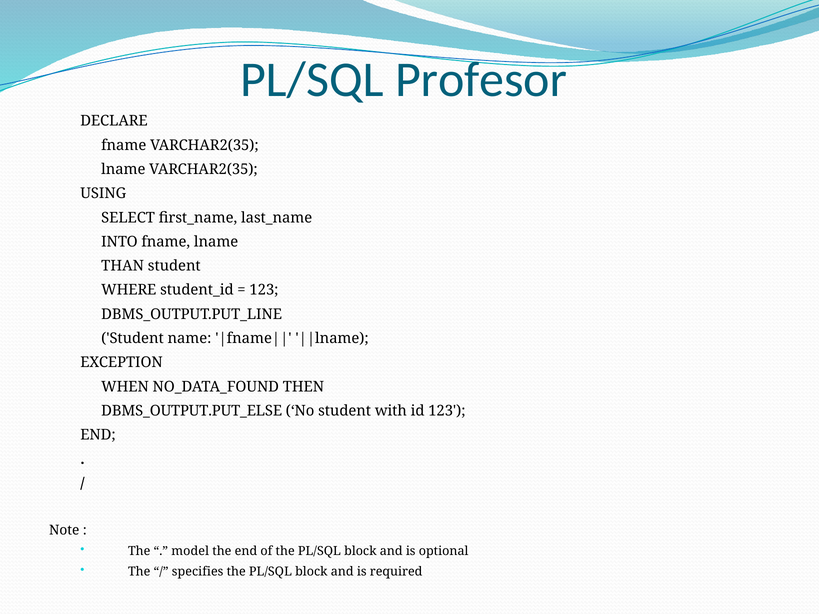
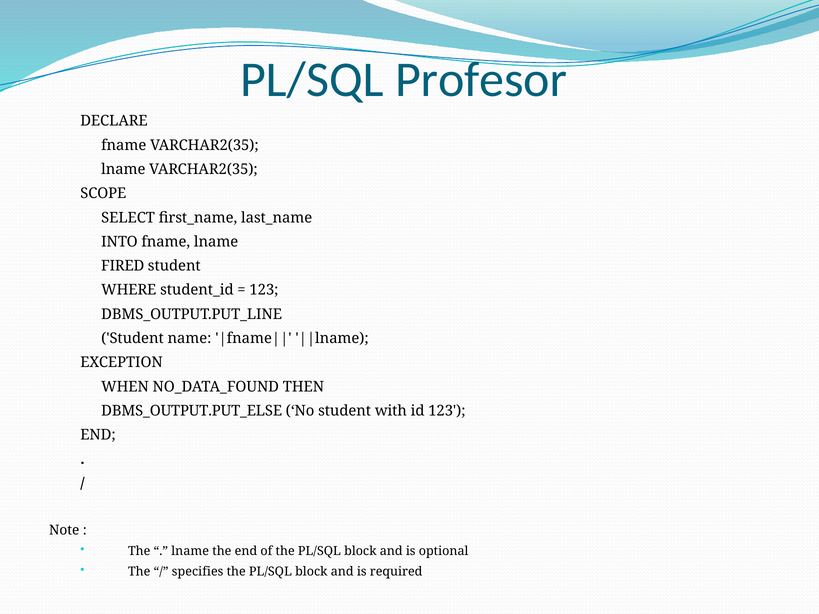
USING: USING -> SCOPE
THAN: THAN -> FIRED
model at (190, 552): model -> lname
